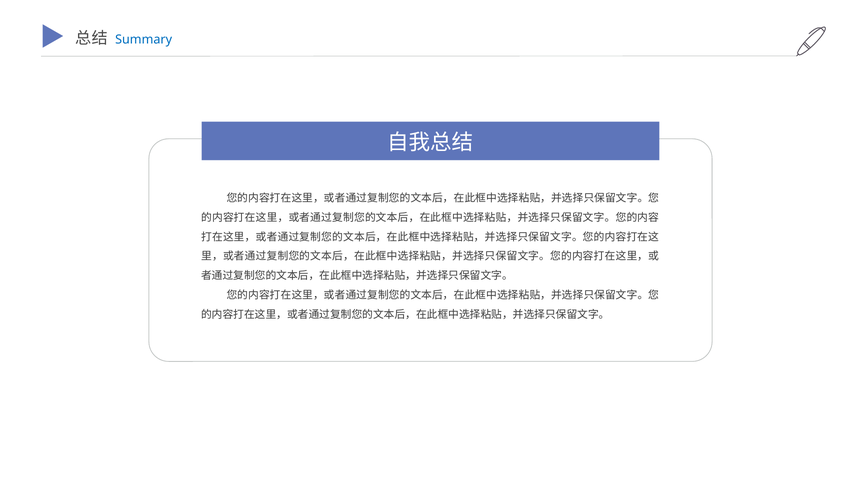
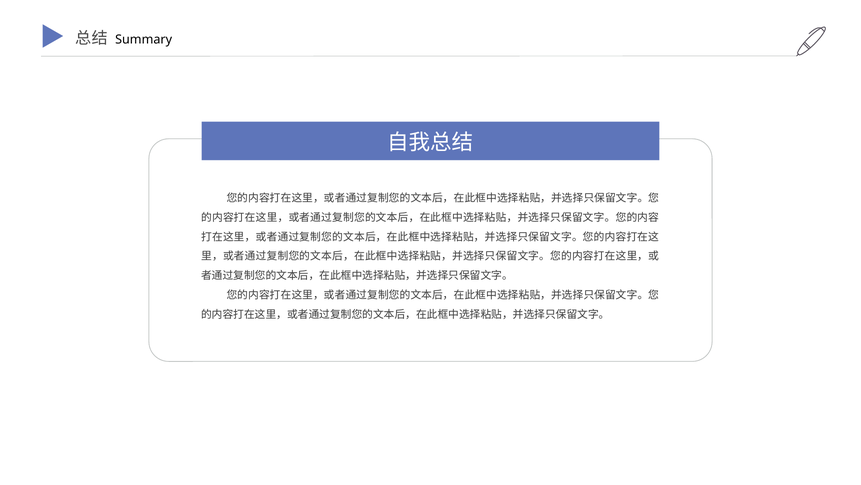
Summary colour: blue -> black
